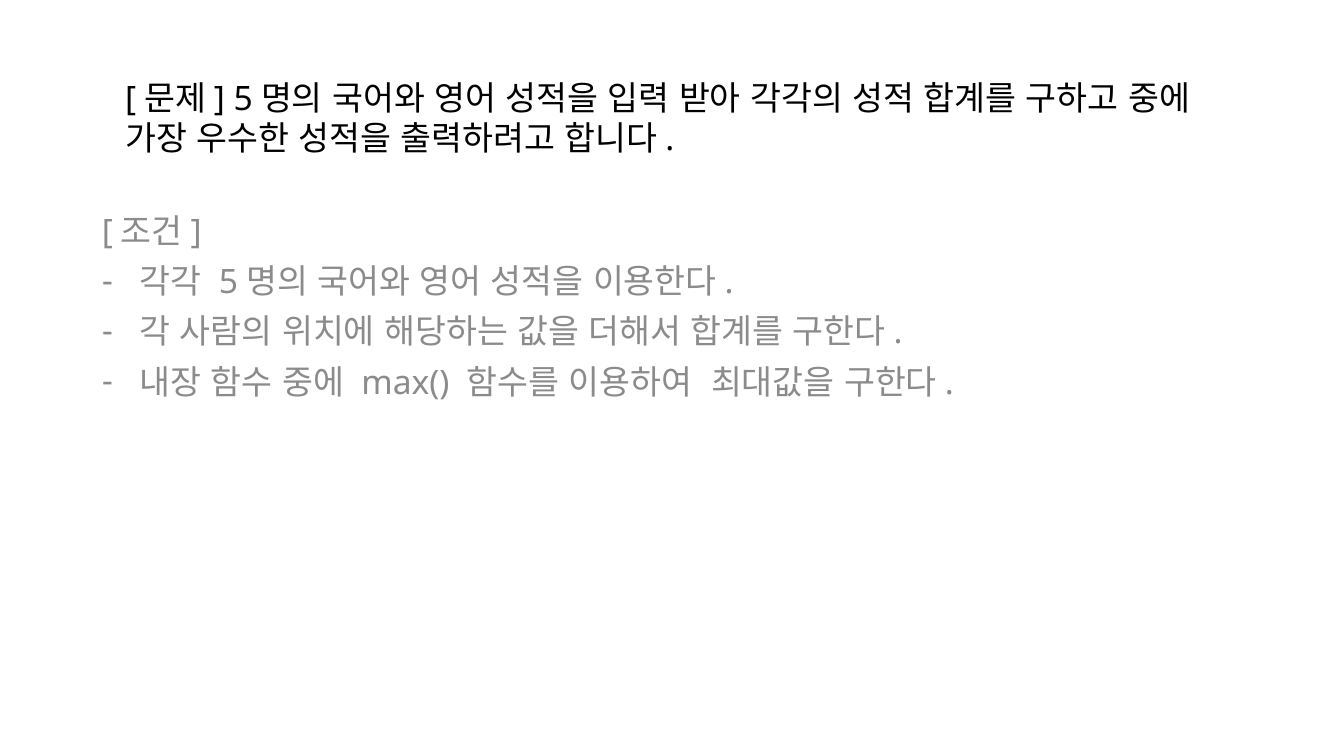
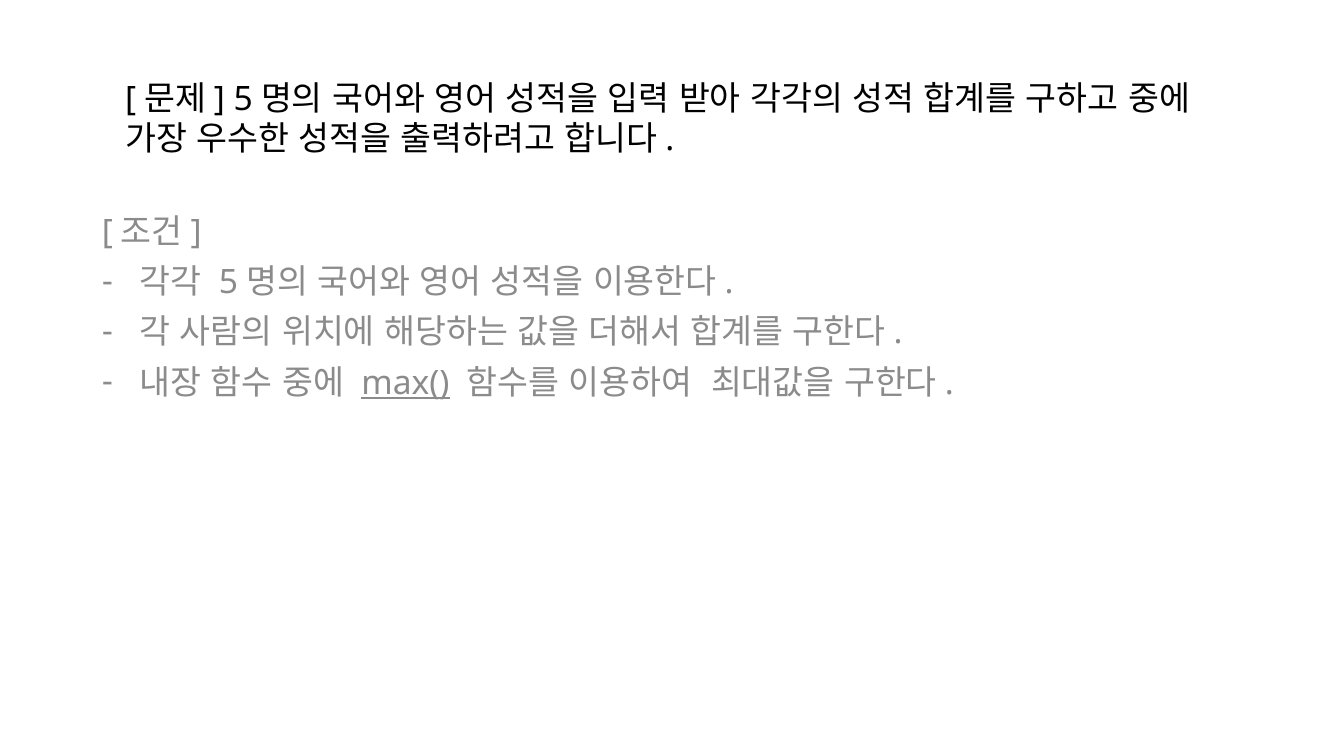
max( underline: none -> present
